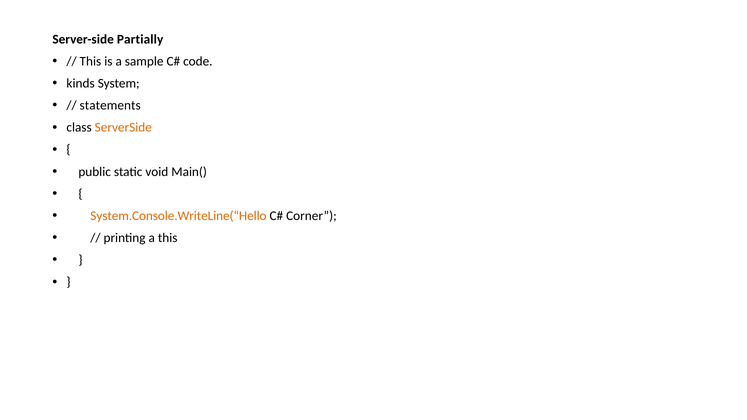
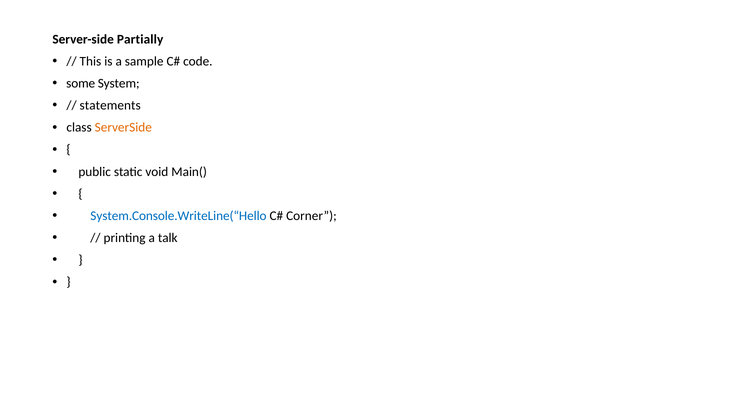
kinds: kinds -> some
System.Console.WriteLine(“Hello colour: orange -> blue
a this: this -> talk
